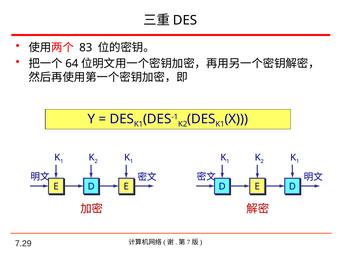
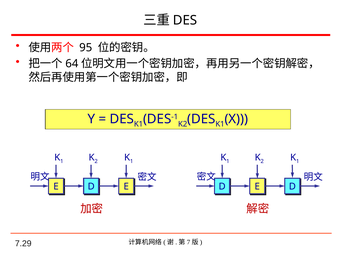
83: 83 -> 95
